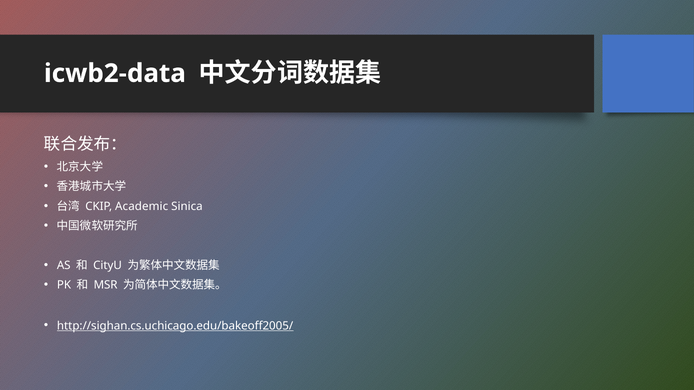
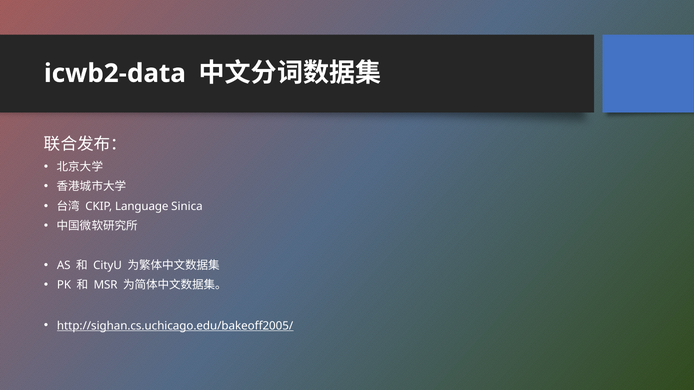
Academic: Academic -> Language
